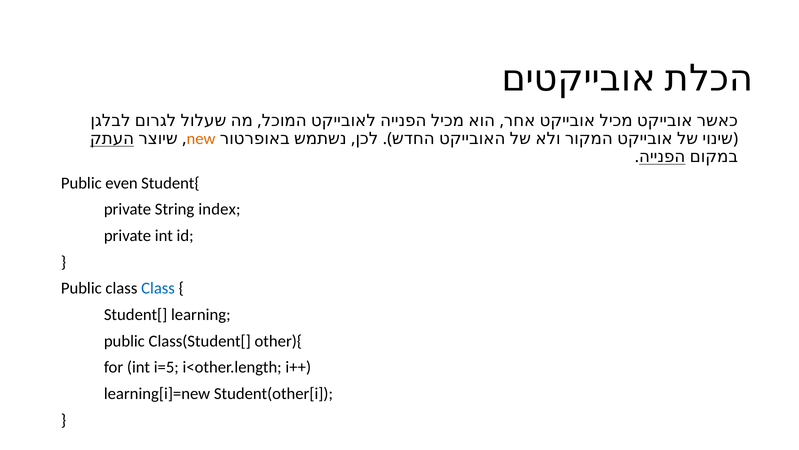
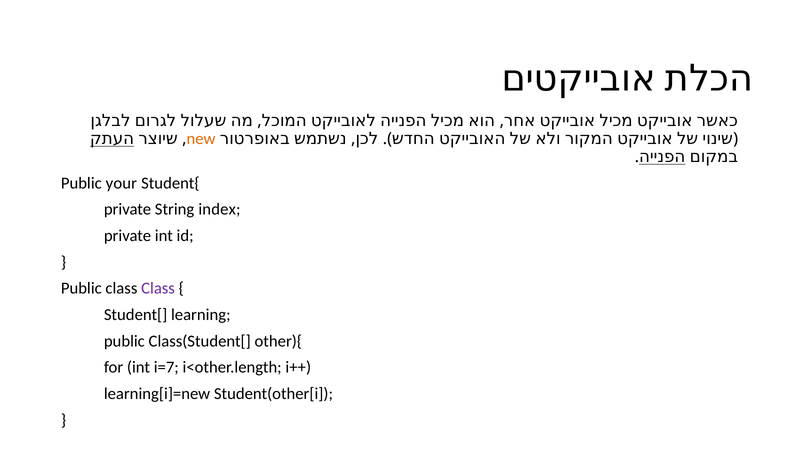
even: even -> your
Class at (158, 288) colour: blue -> purple
i=5: i=5 -> i=7
